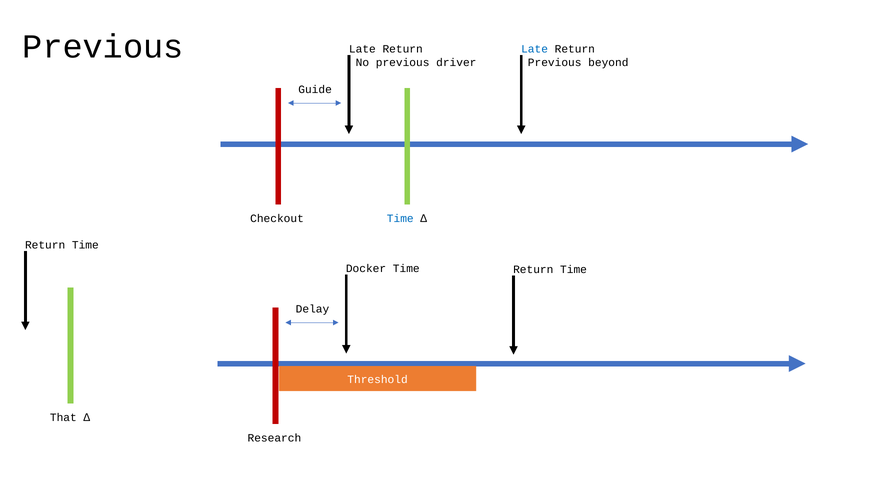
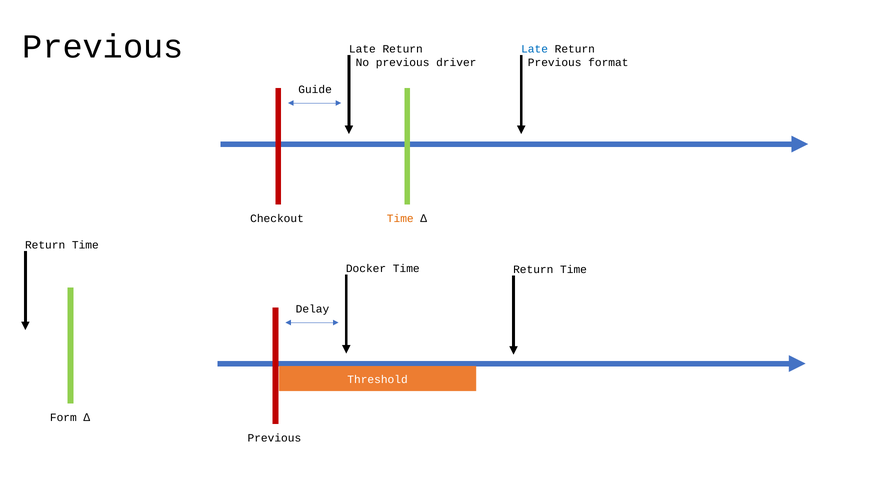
beyond: beyond -> format
Time at (400, 218) colour: blue -> orange
That: That -> Form
Research at (274, 437): Research -> Previous
